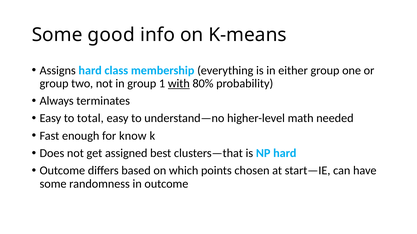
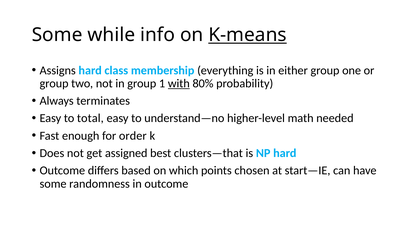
good: good -> while
K-means underline: none -> present
know: know -> order
